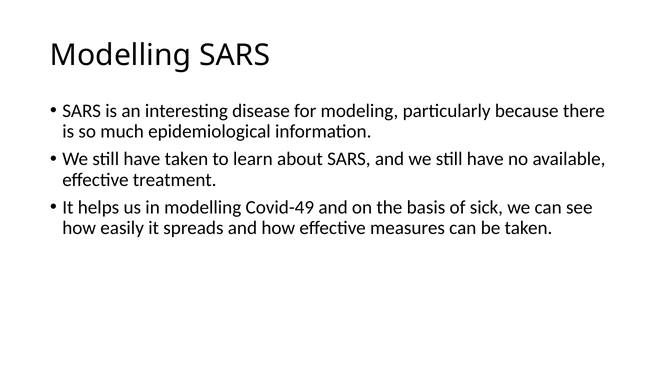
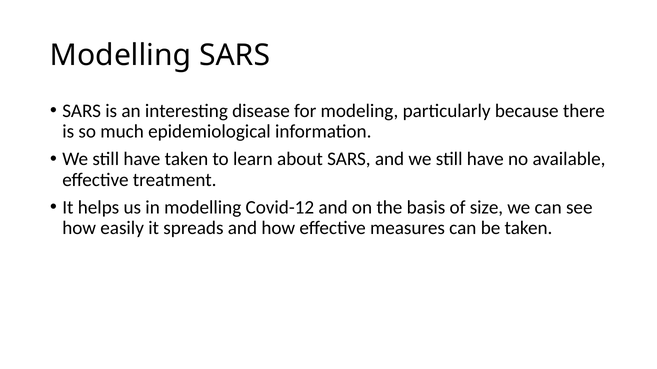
Covid-49: Covid-49 -> Covid-12
sick: sick -> size
